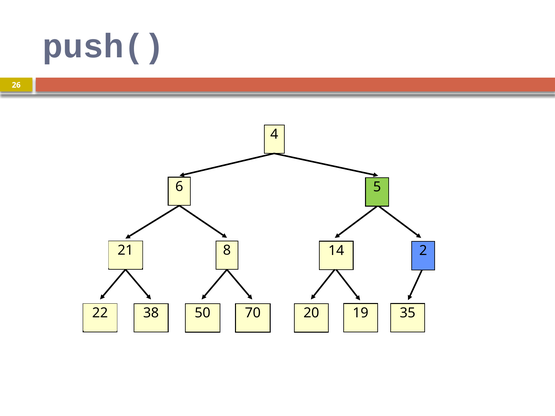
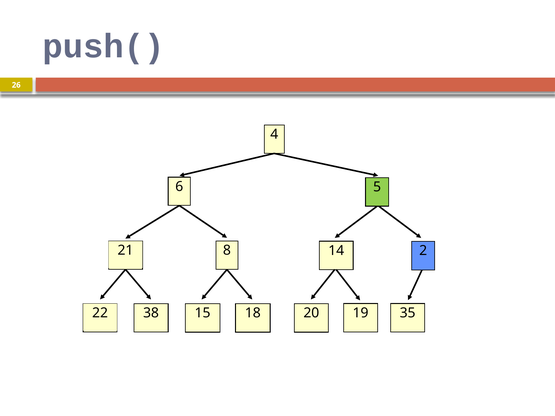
70: 70 -> 18
50: 50 -> 15
